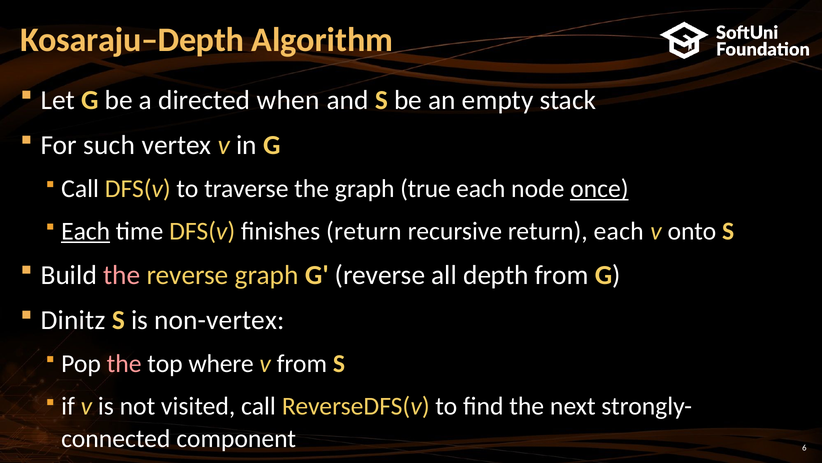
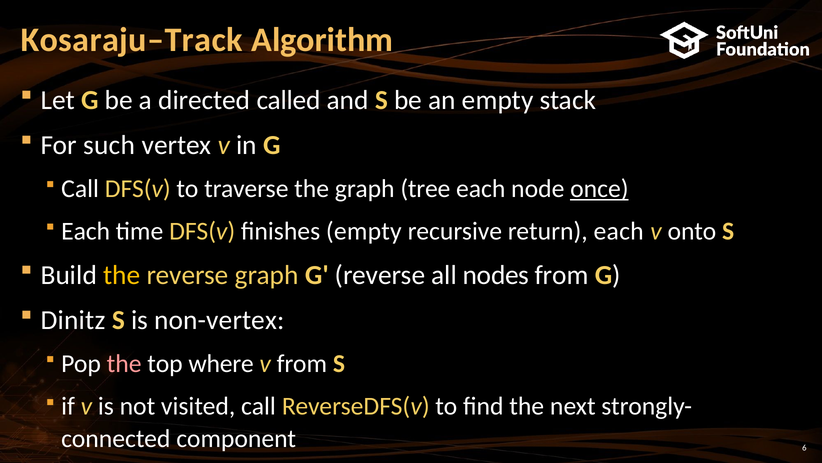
Kosaraju–Depth: Kosaraju–Depth -> Kosaraju–Track
when: when -> called
true: true -> tree
Each at (86, 231) underline: present -> none
finishes return: return -> empty
the at (122, 275) colour: pink -> yellow
depth: depth -> nodes
